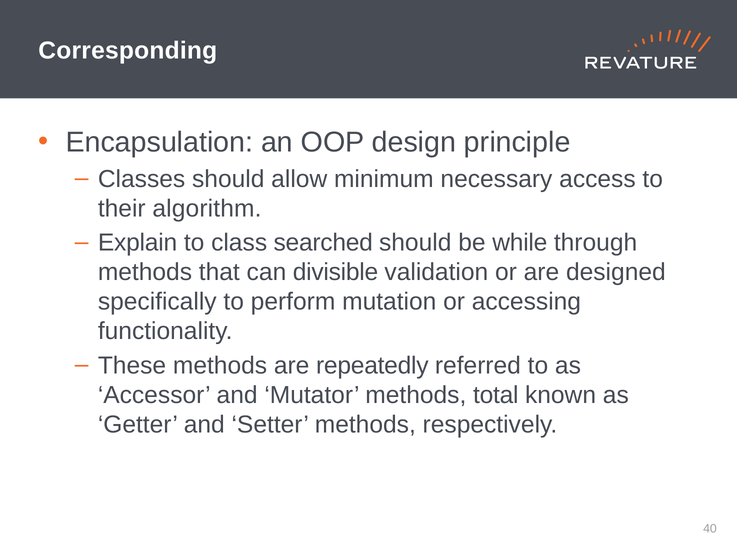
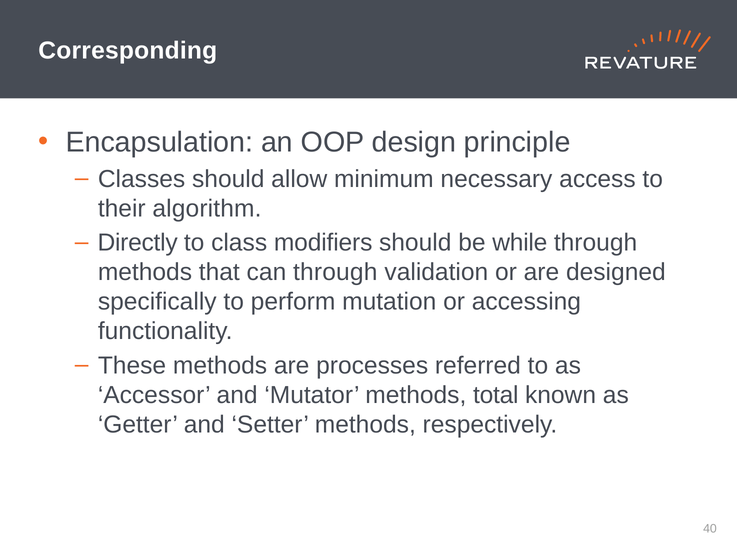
Explain: Explain -> Directly
searched: searched -> modifiers
can divisible: divisible -> through
repeatedly: repeatedly -> processes
